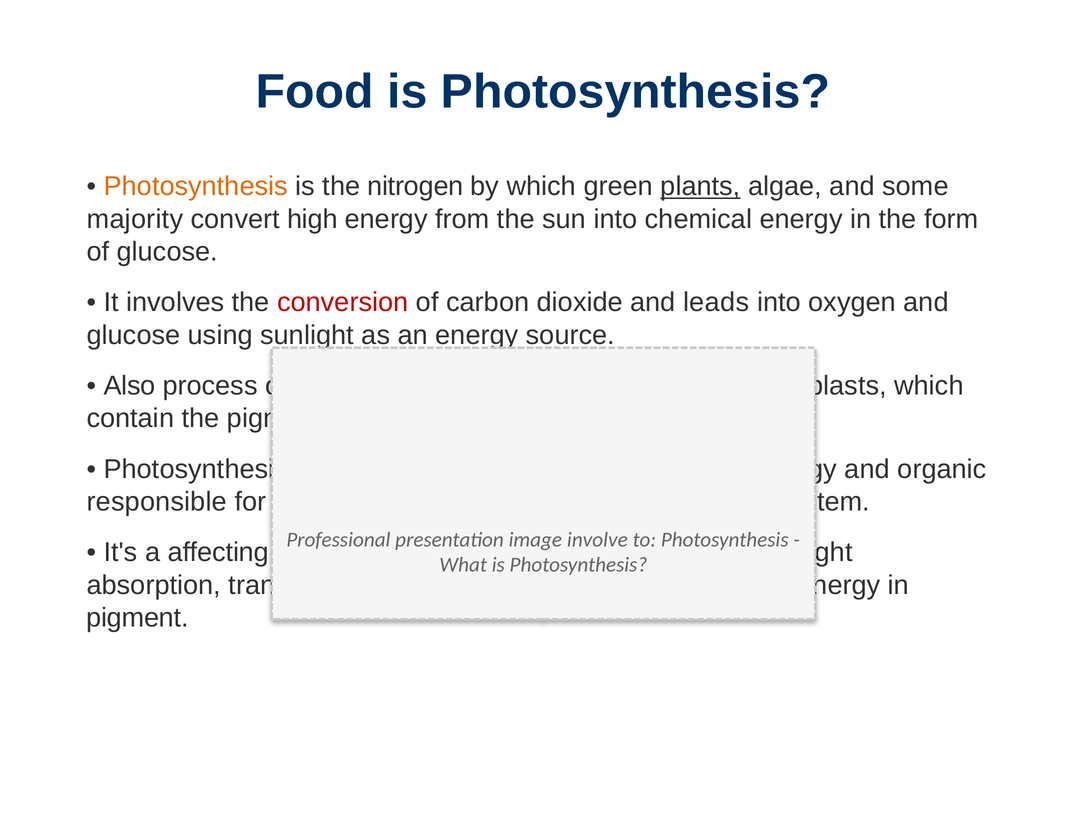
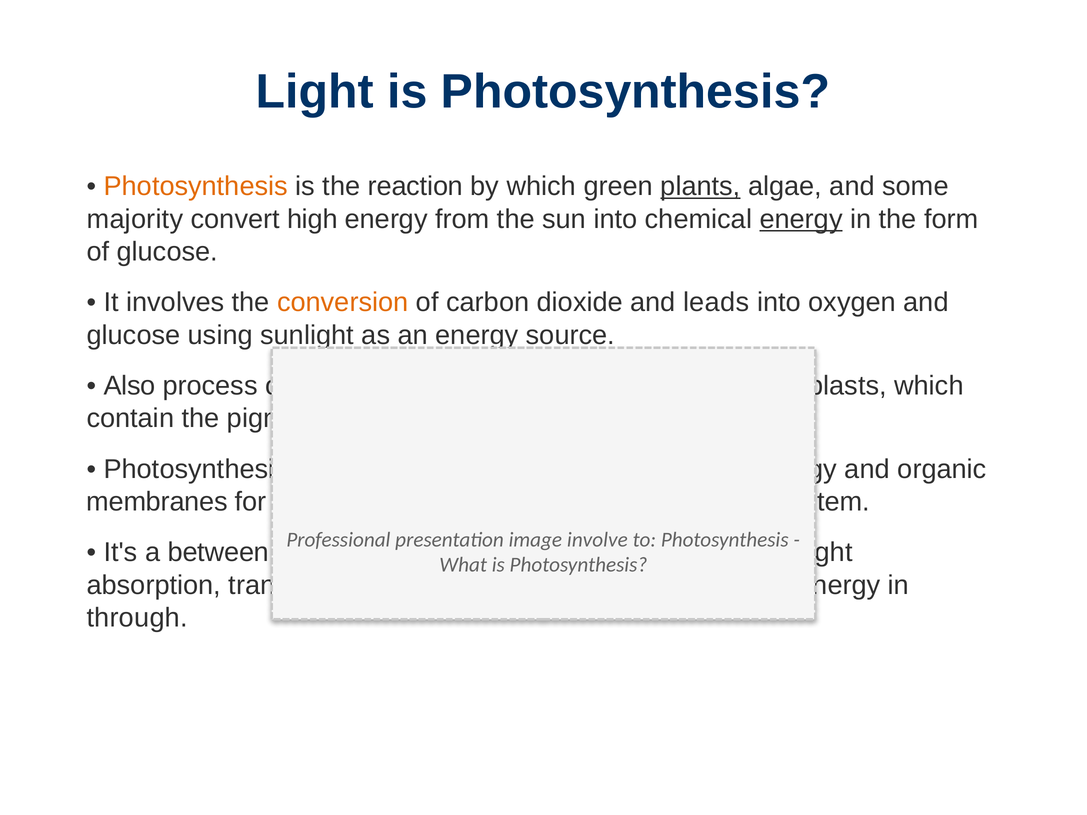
Food at (315, 92): Food -> Light
nitrogen: nitrogen -> reaction
energy at (801, 219) underline: none -> present
conversion colour: red -> orange
responsible: responsible -> membranes
affecting: affecting -> between
pigment at (137, 618): pigment -> through
